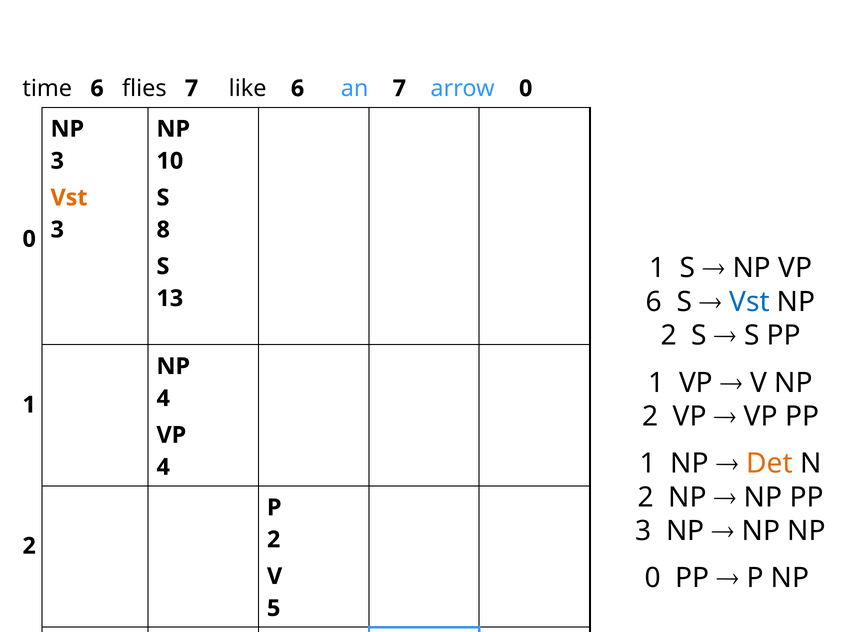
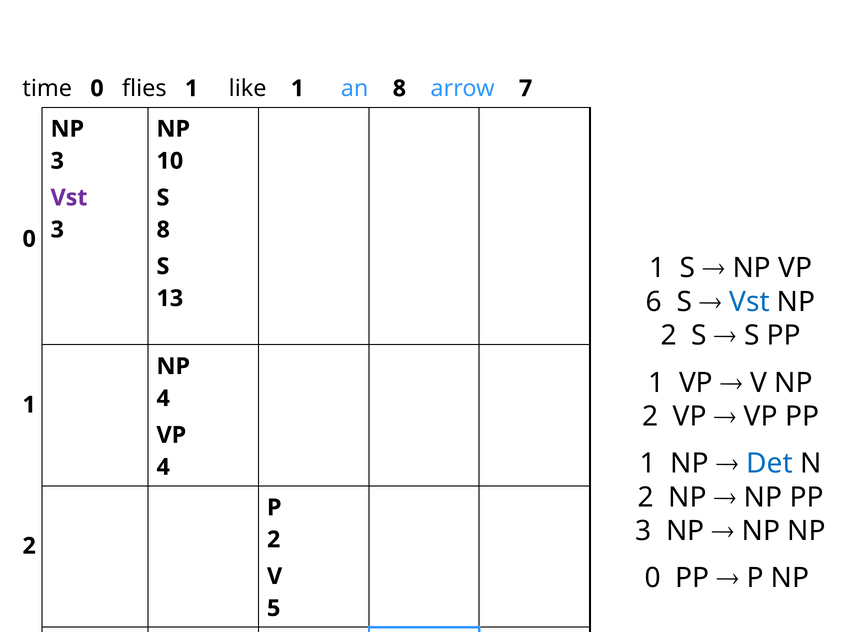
time 6: 6 -> 0
flies 7: 7 -> 1
like 6: 6 -> 1
an 7: 7 -> 8
arrow 0: 0 -> 7
Vst at (69, 198) colour: orange -> purple
Det at (769, 464) colour: orange -> blue
